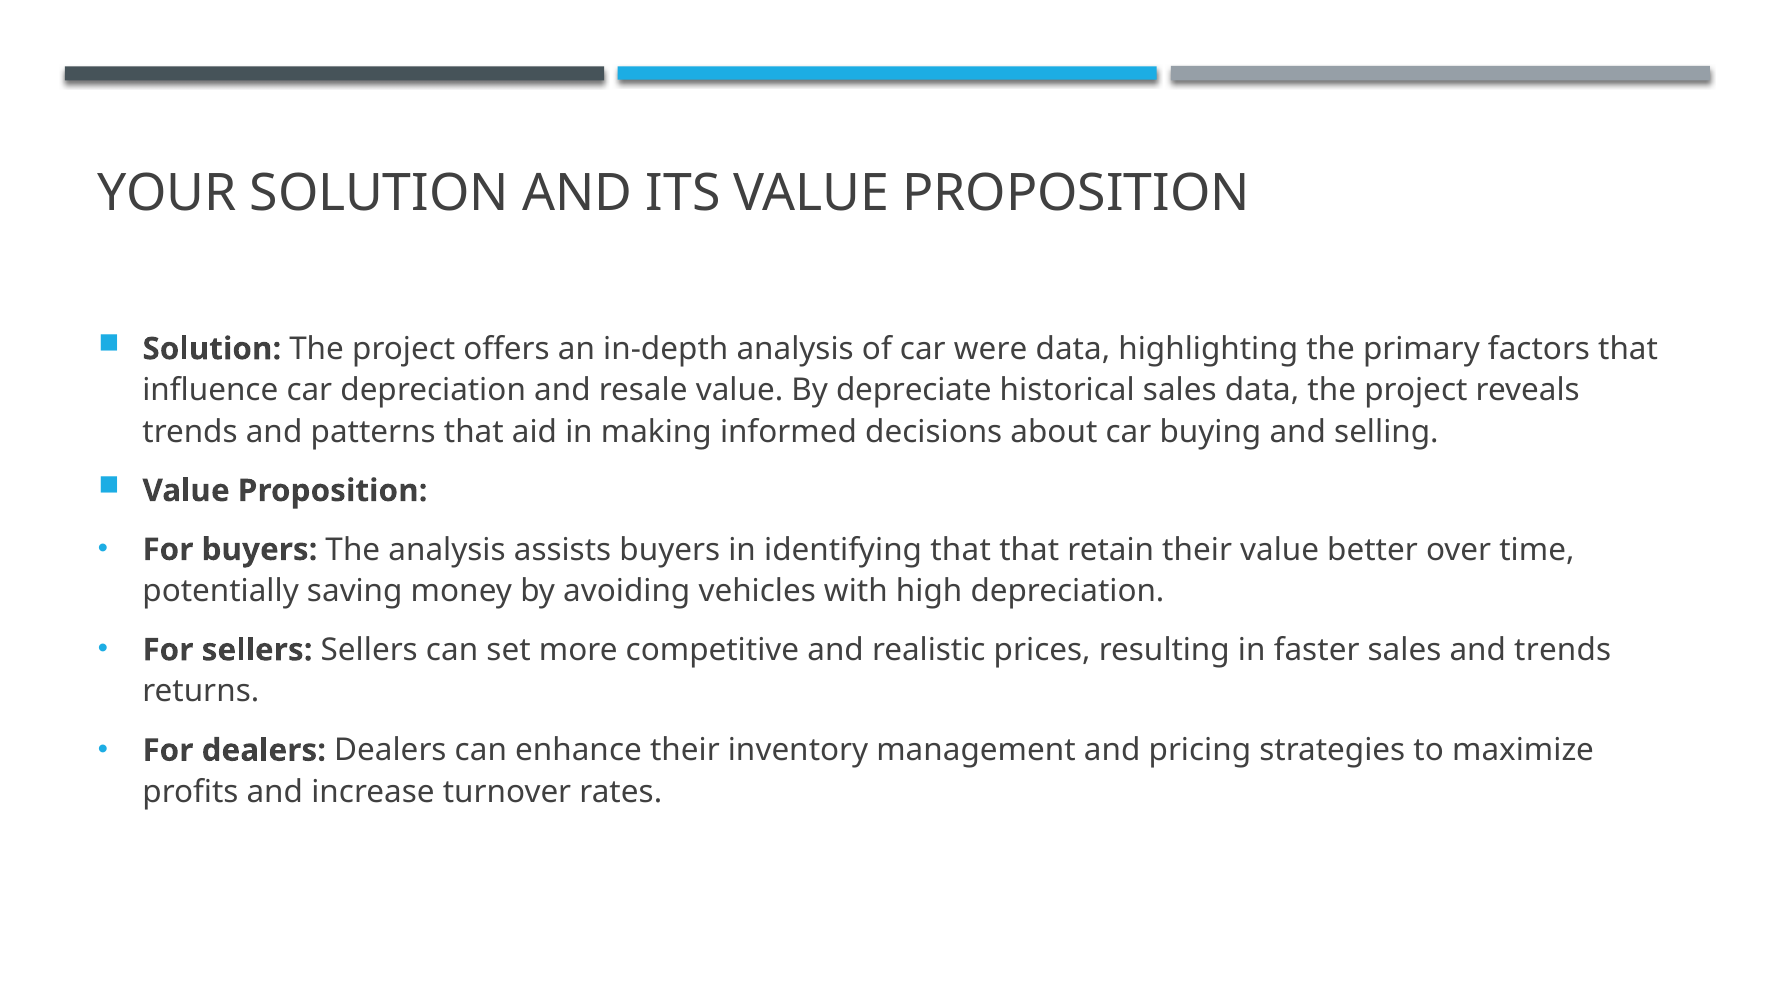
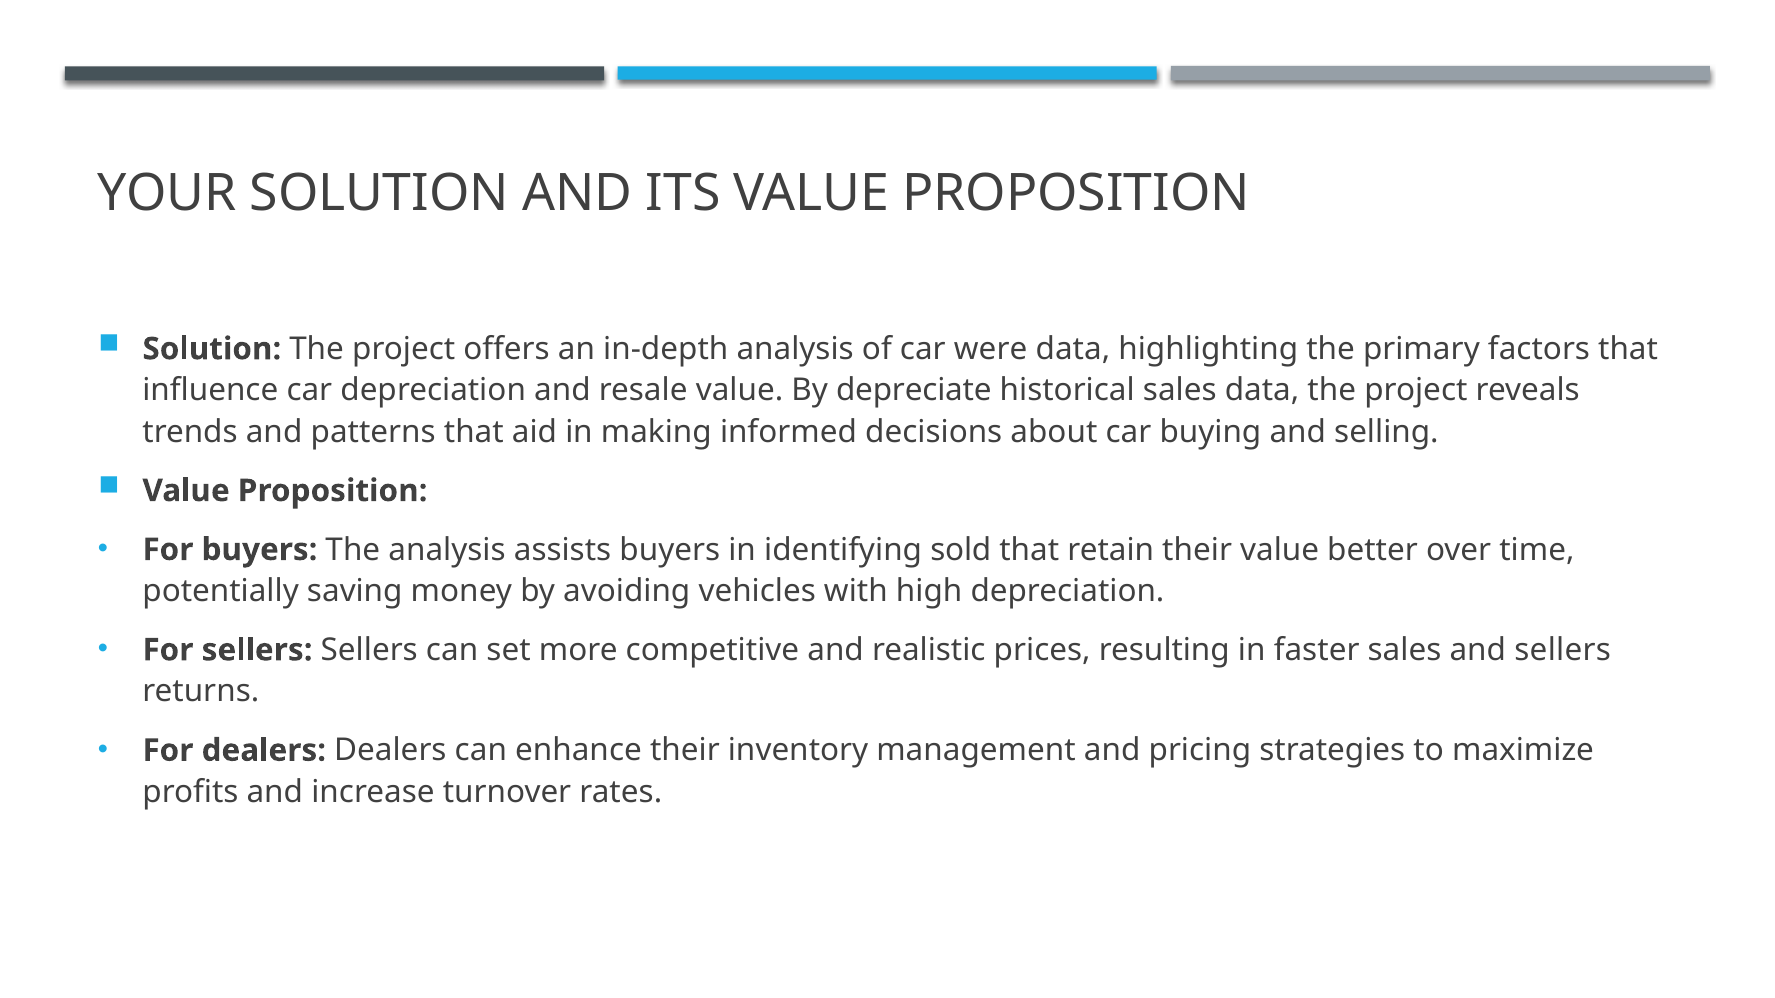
identifying that: that -> sold
and trends: trends -> sellers
